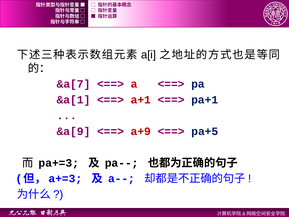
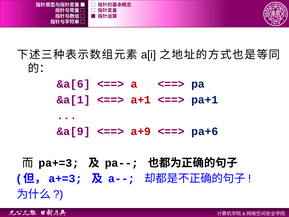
&a[7: &a[7 -> &a[6
pa+5: pa+5 -> pa+6
